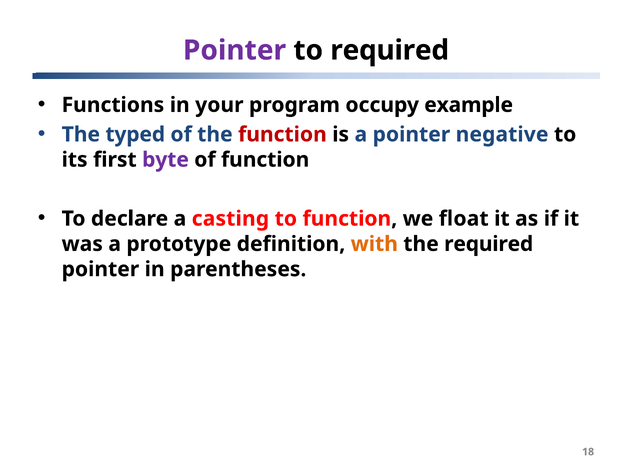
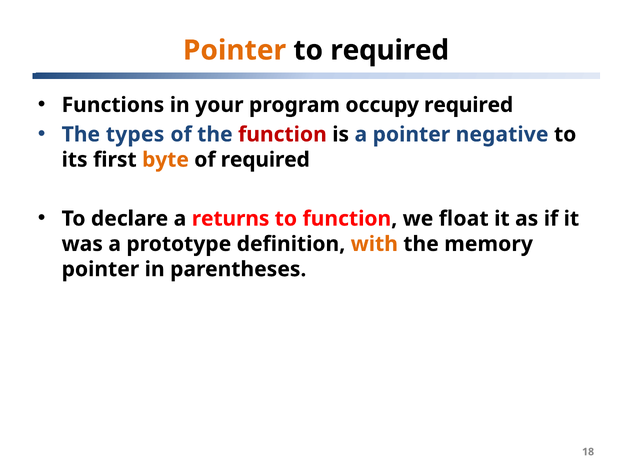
Pointer at (235, 50) colour: purple -> orange
occupy example: example -> required
typed: typed -> types
byte colour: purple -> orange
of function: function -> required
casting: casting -> returns
the required: required -> memory
